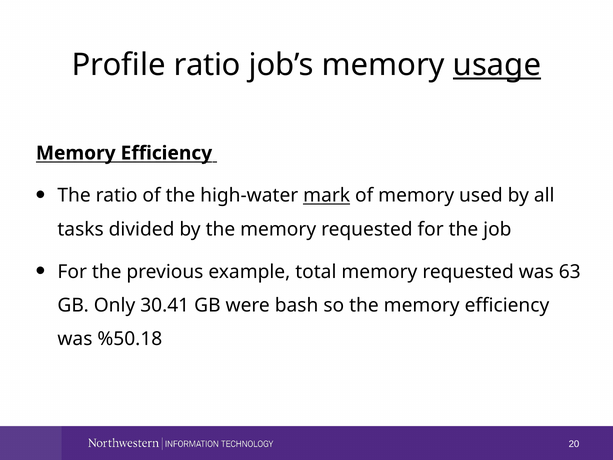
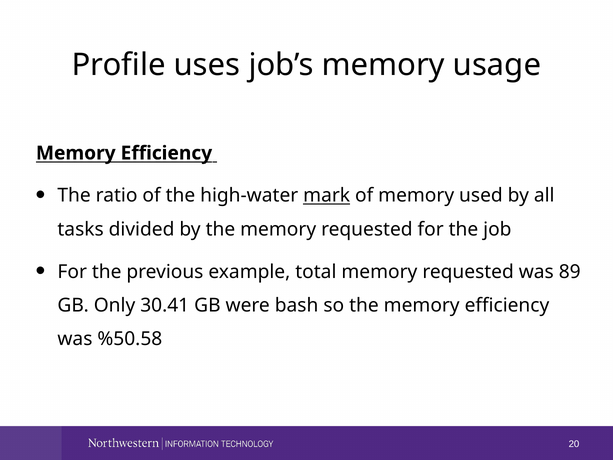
Profile ratio: ratio -> uses
usage underline: present -> none
63: 63 -> 89
%50.18: %50.18 -> %50.58
